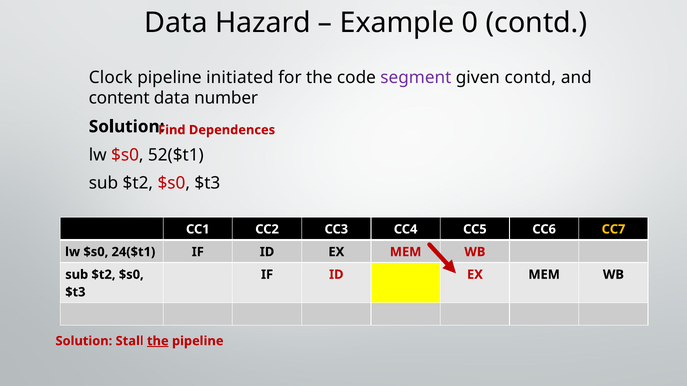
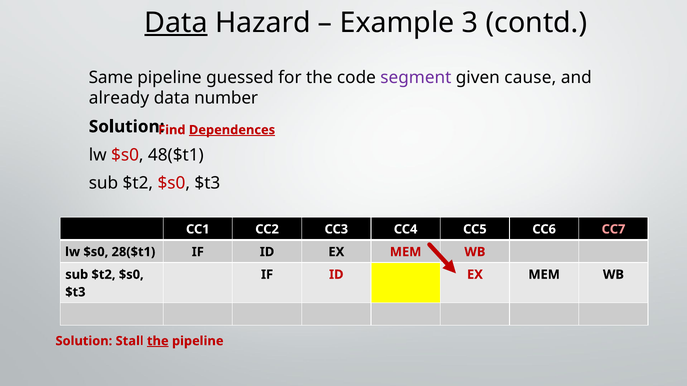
Data at (176, 23) underline: none -> present
0: 0 -> 3
Clock: Clock -> Same
initiated: initiated -> guessed
given contd: contd -> cause
content: content -> already
Dependences underline: none -> present
52($t1: 52($t1 -> 48($t1
CC7 colour: yellow -> pink
24($t1: 24($t1 -> 28($t1
